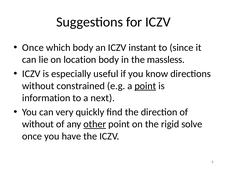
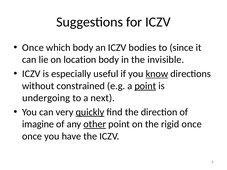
instant: instant -> bodies
massless: massless -> invisible
know underline: none -> present
information: information -> undergoing
quickly underline: none -> present
without at (38, 124): without -> imagine
rigid solve: solve -> once
